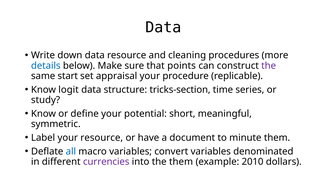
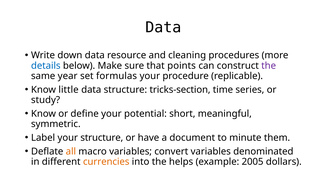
start: start -> year
appraisal: appraisal -> formulas
logit: logit -> little
your resource: resource -> structure
all colour: blue -> orange
currencies colour: purple -> orange
the them: them -> helps
2010: 2010 -> 2005
